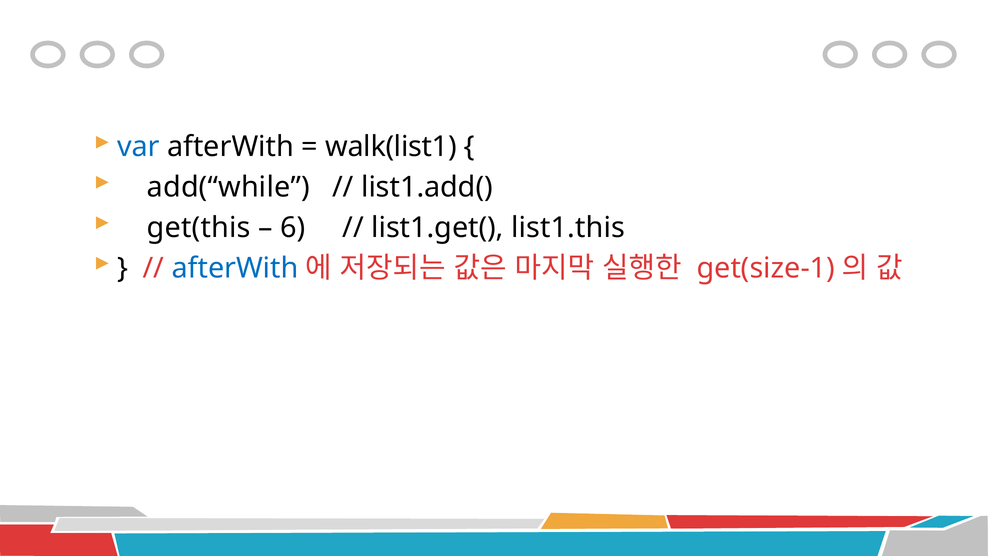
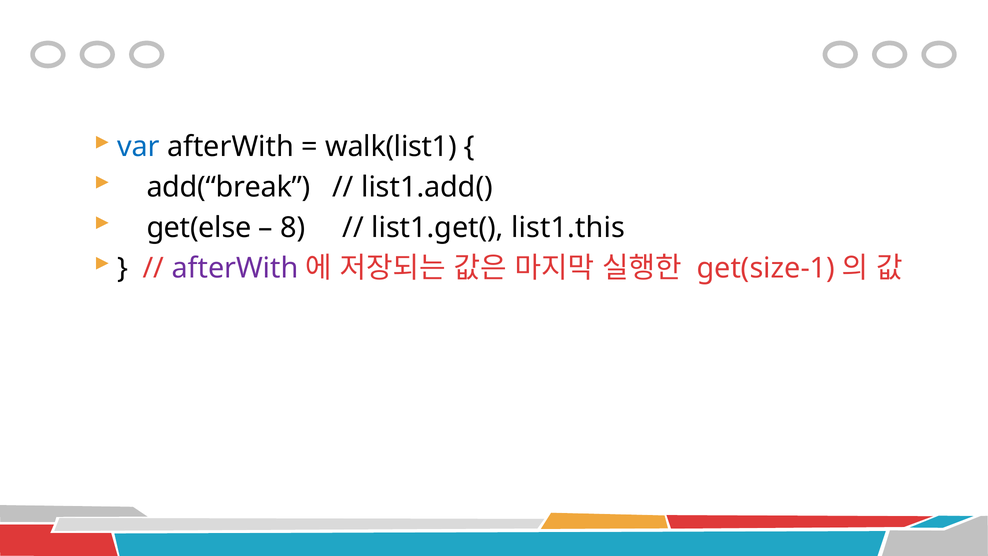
add(“while: add(“while -> add(“break
get(this: get(this -> get(else
6: 6 -> 8
afterWith at (235, 268) colour: blue -> purple
